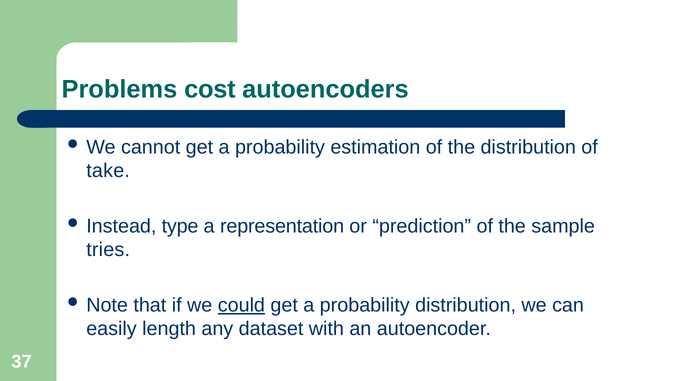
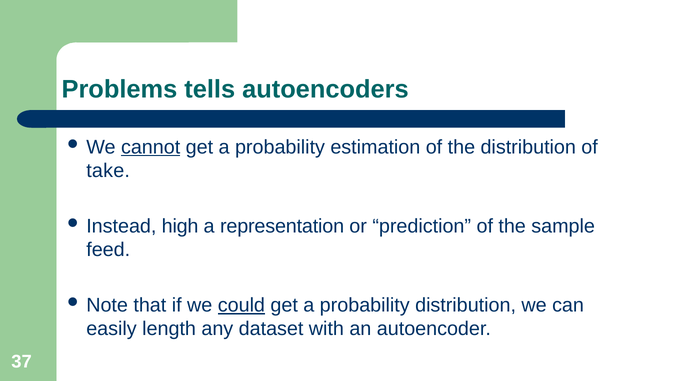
cost: cost -> tells
cannot underline: none -> present
type: type -> high
tries: tries -> feed
